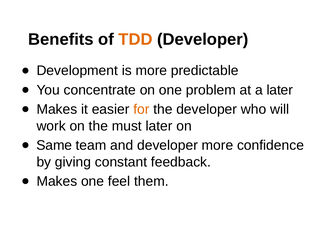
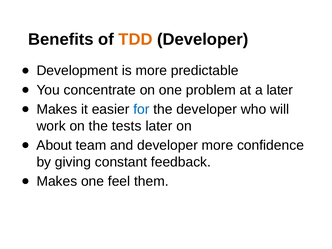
for colour: orange -> blue
must: must -> tests
Same: Same -> About
